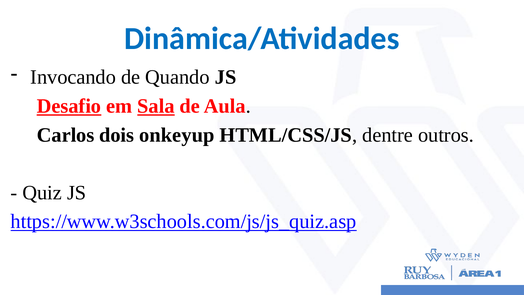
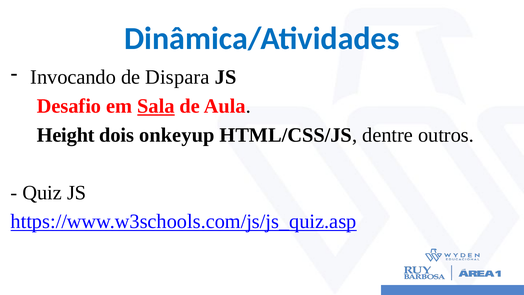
Quando: Quando -> Dispara
Desafio underline: present -> none
Carlos: Carlos -> Height
